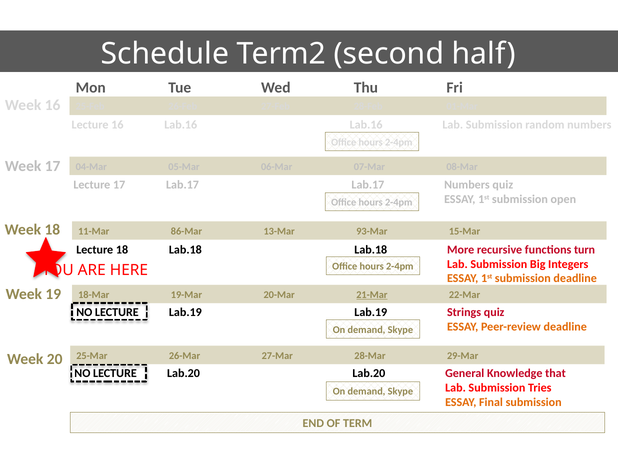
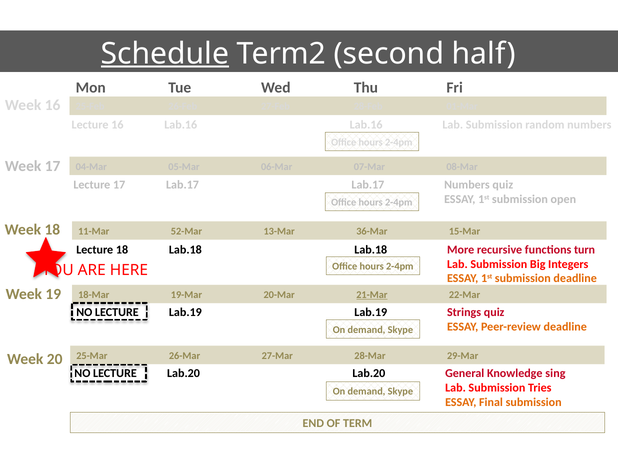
Schedule underline: none -> present
86-Mar: 86-Mar -> 52-Mar
93-Mar: 93-Mar -> 36-Mar
that: that -> sing
